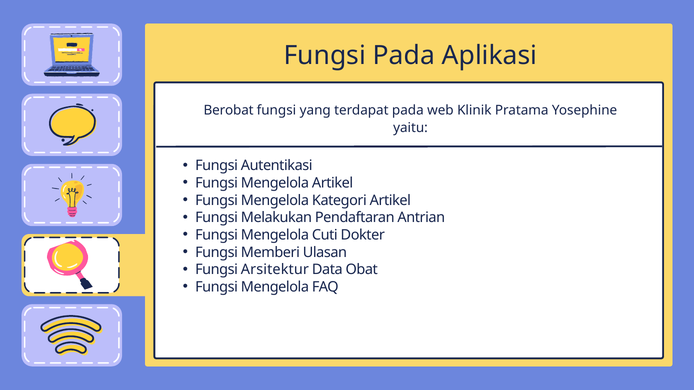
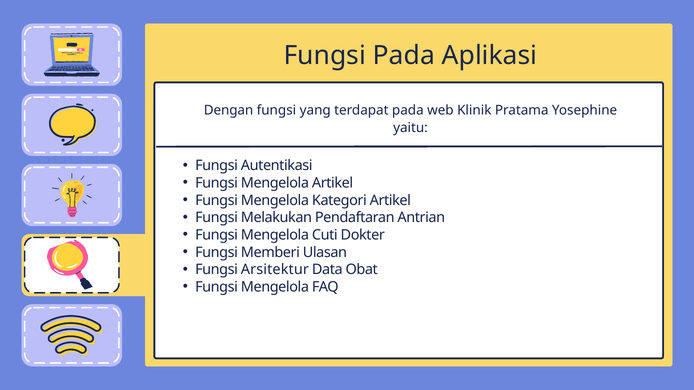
Berobat: Berobat -> Dengan
